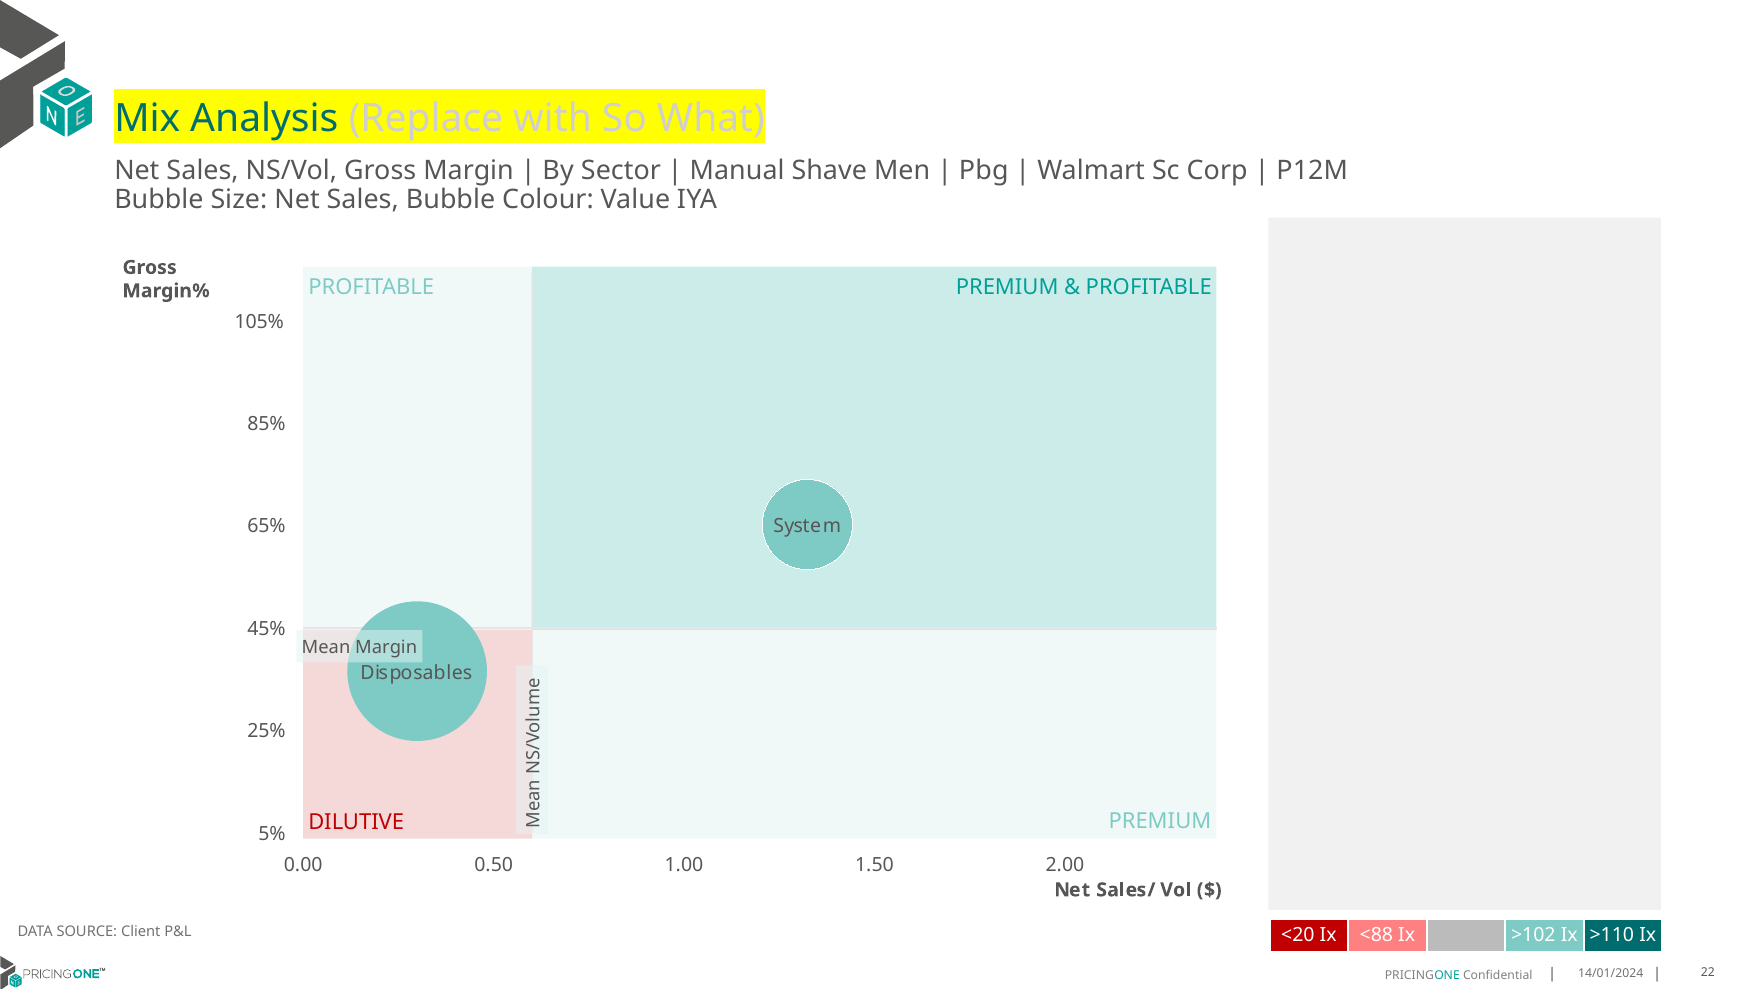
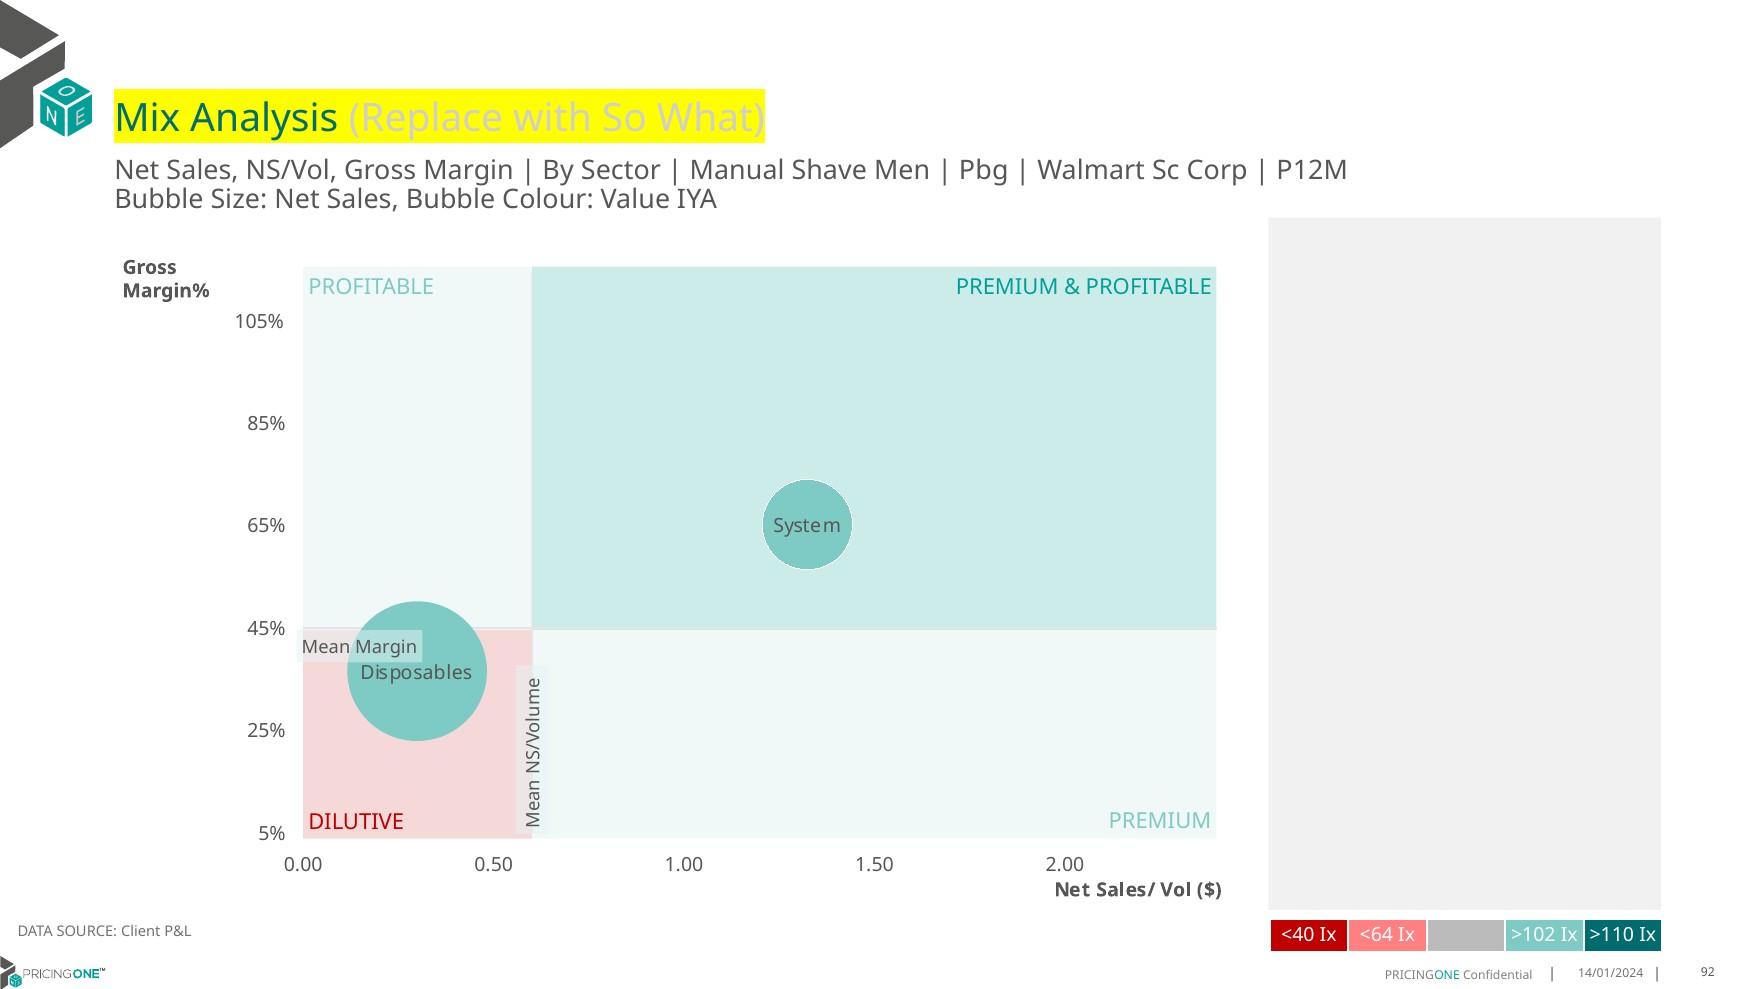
<20: <20 -> <40
<88: <88 -> <64
22: 22 -> 92
